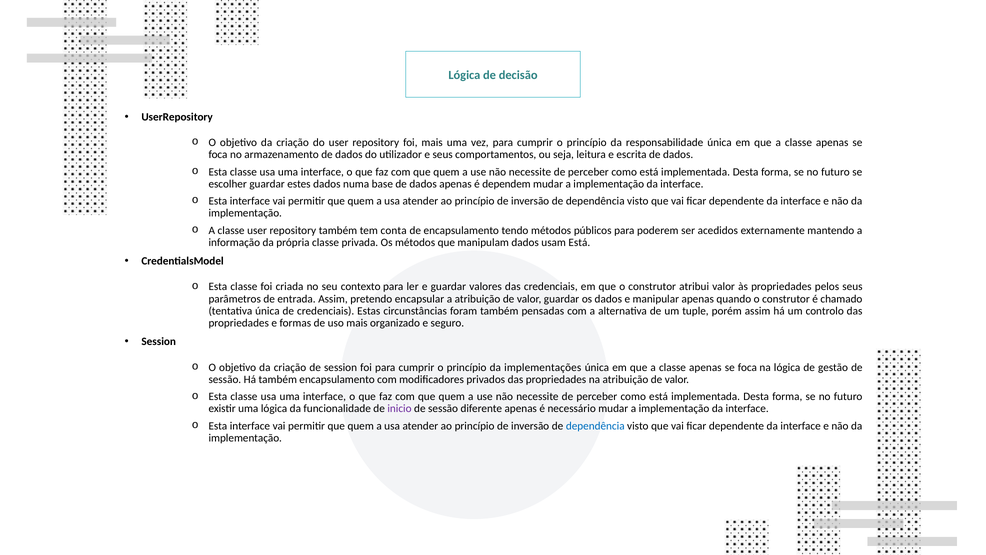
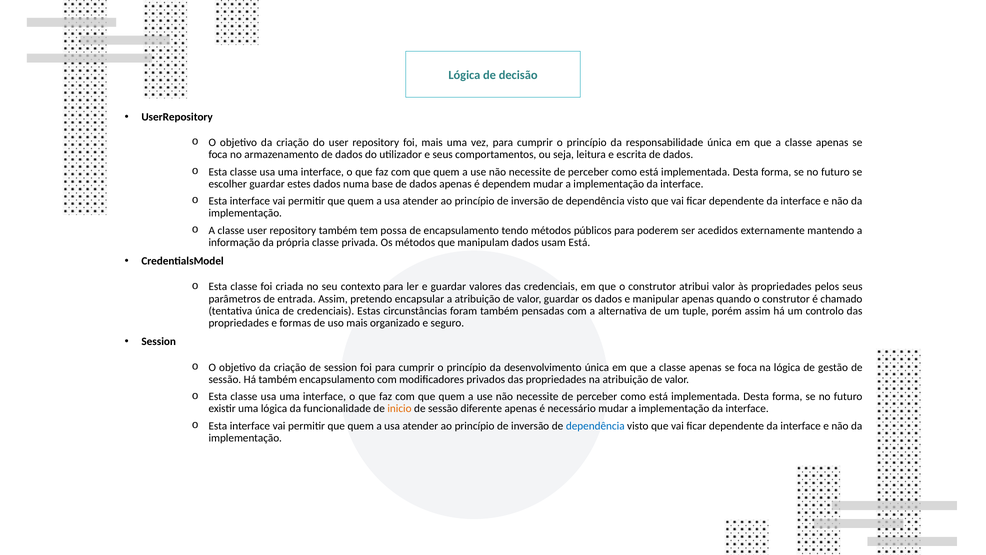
conta: conta -> possa
implementações: implementações -> desenvolvimento
inicio colour: purple -> orange
